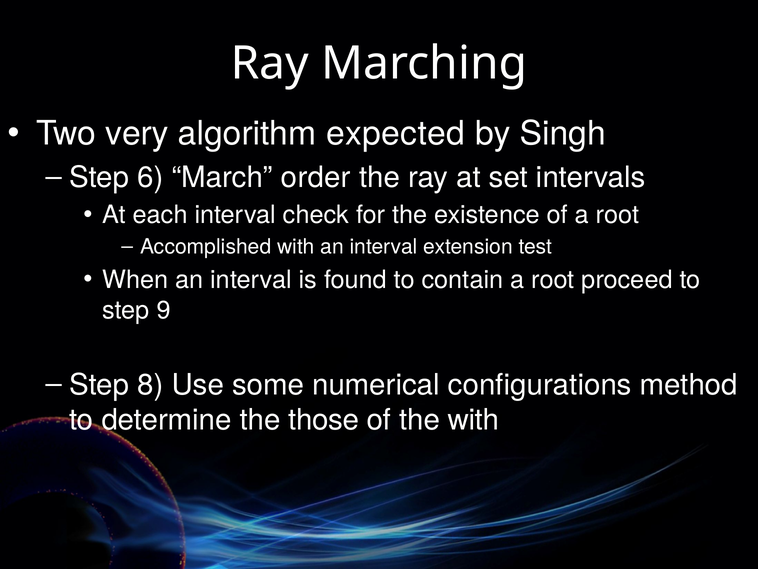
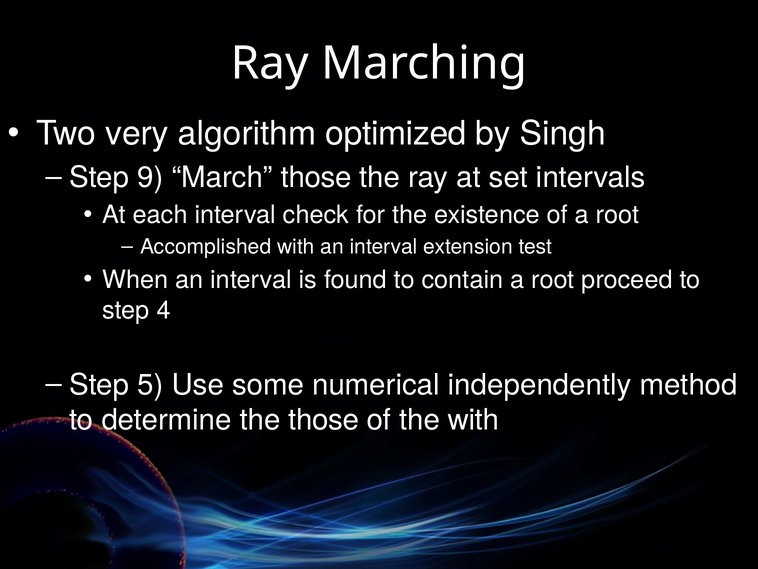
expected: expected -> optimized
6: 6 -> 9
March order: order -> those
9: 9 -> 4
8: 8 -> 5
configurations: configurations -> independently
